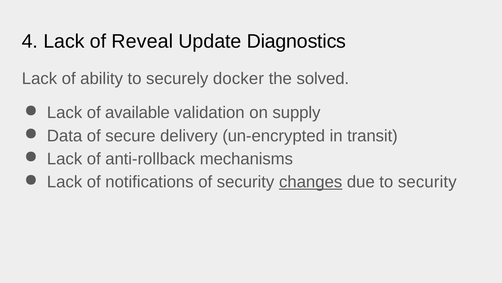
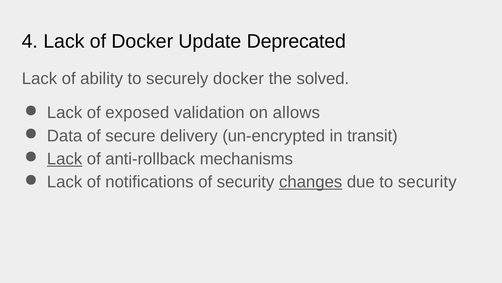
of Reveal: Reveal -> Docker
Diagnostics: Diagnostics -> Deprecated
available: available -> exposed
supply: supply -> allows
Lack at (65, 159) underline: none -> present
